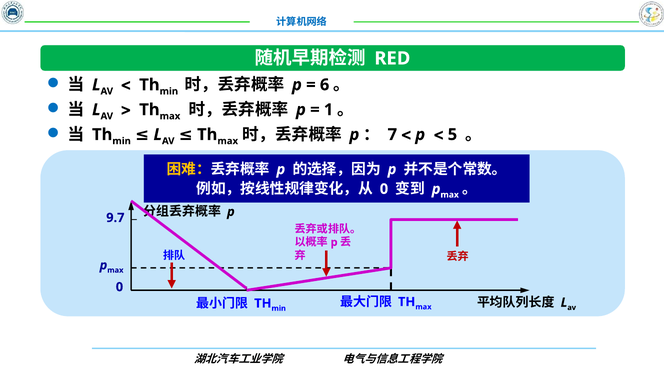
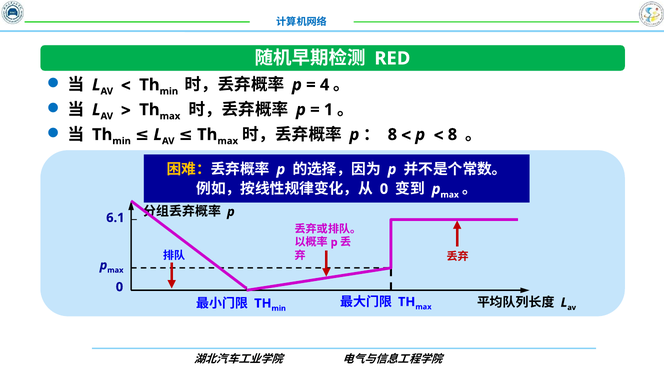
6: 6 -> 4
7 at (392, 135): 7 -> 8
5 at (452, 135): 5 -> 8
9.7: 9.7 -> 6.1
